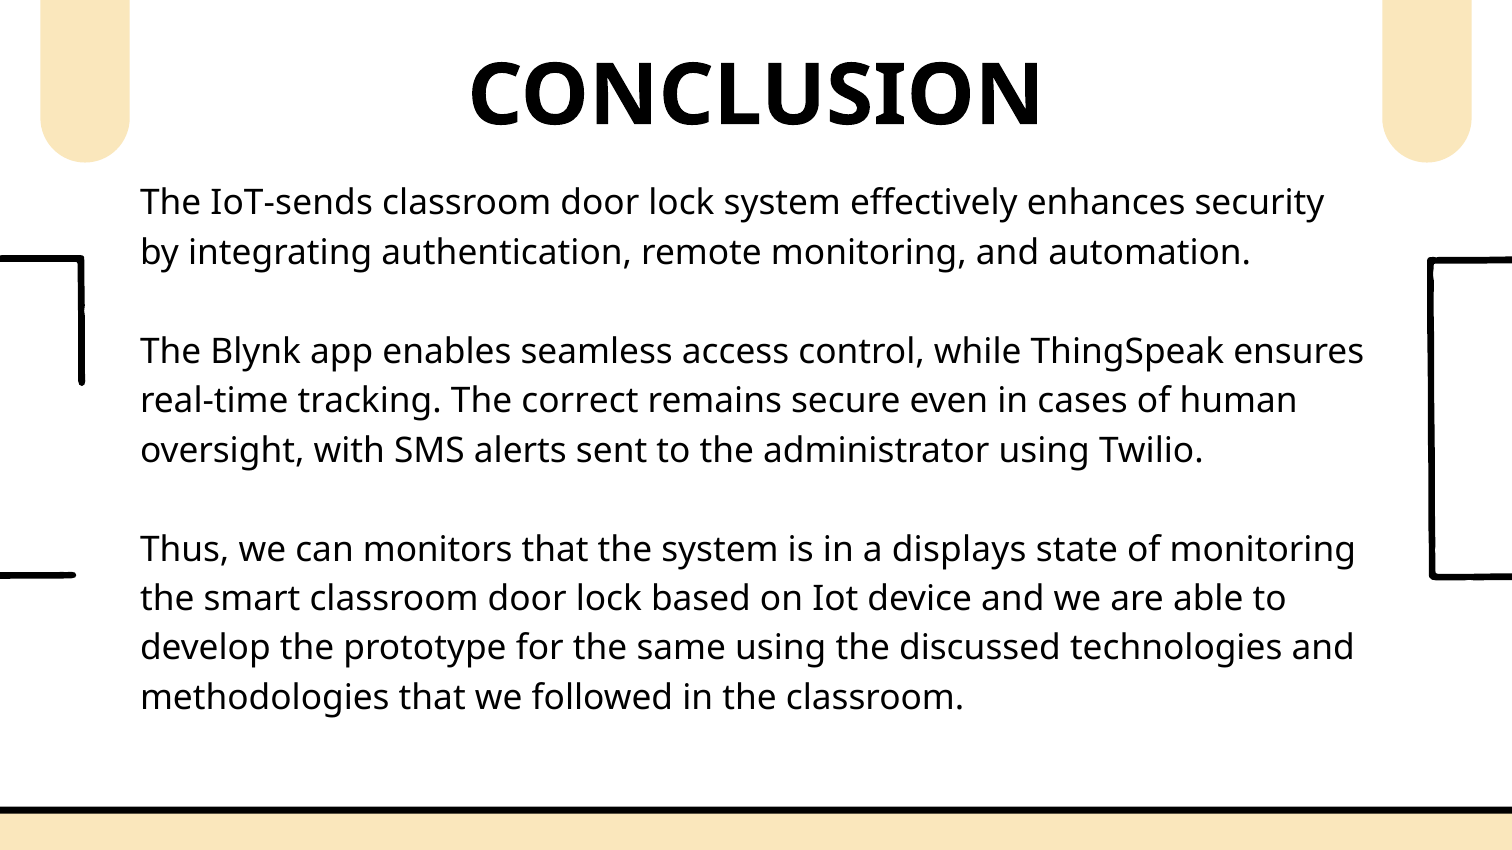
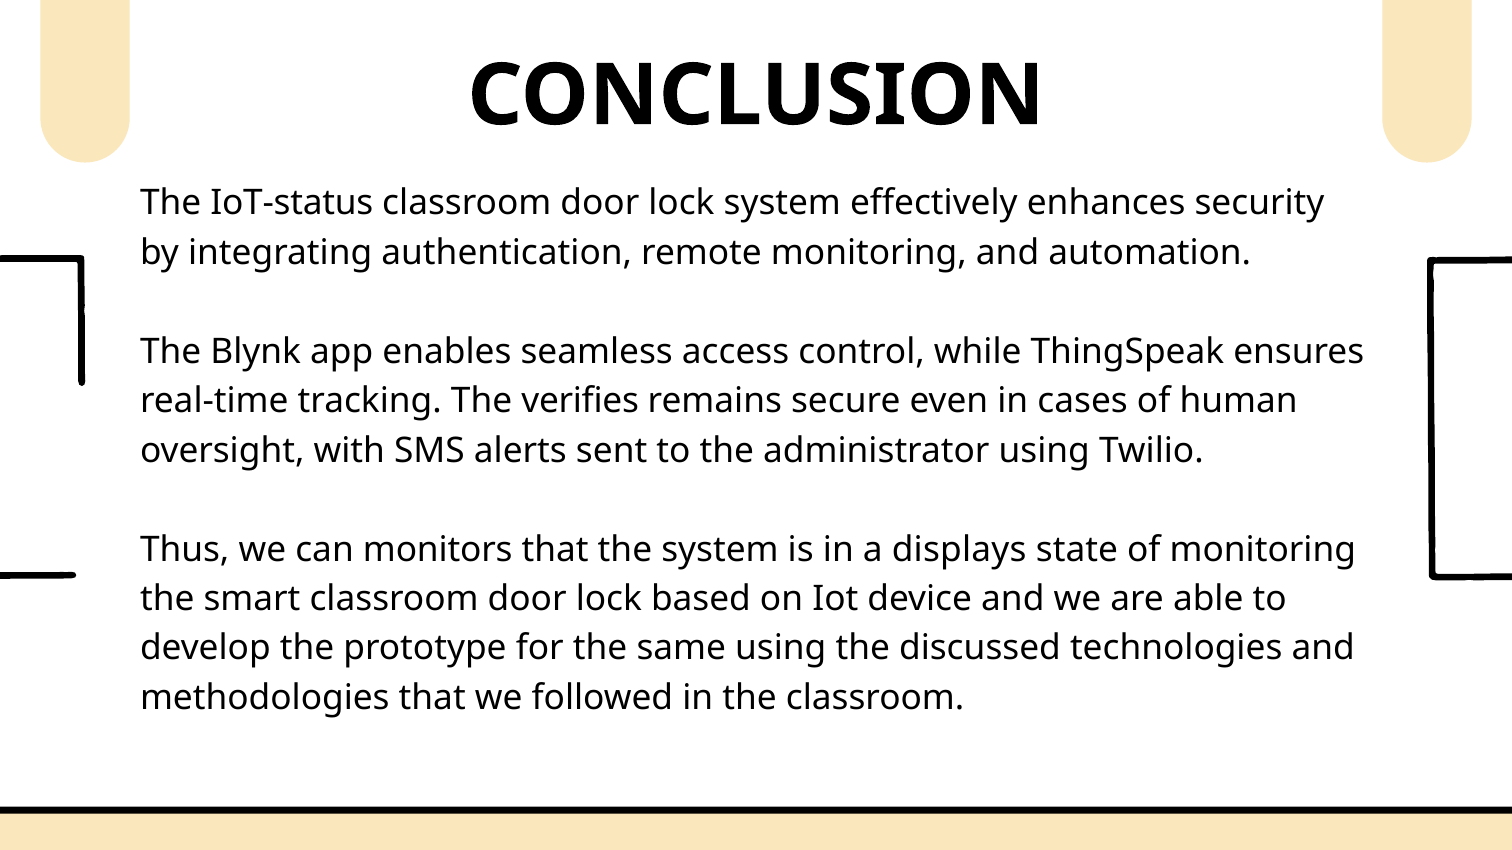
IoT-sends: IoT-sends -> IoT-status
correct: correct -> verifies
